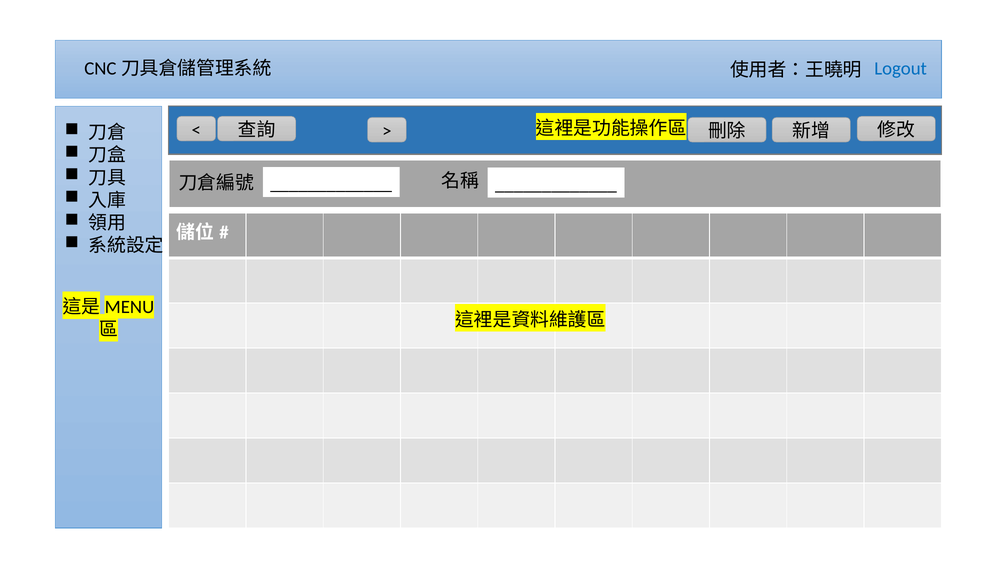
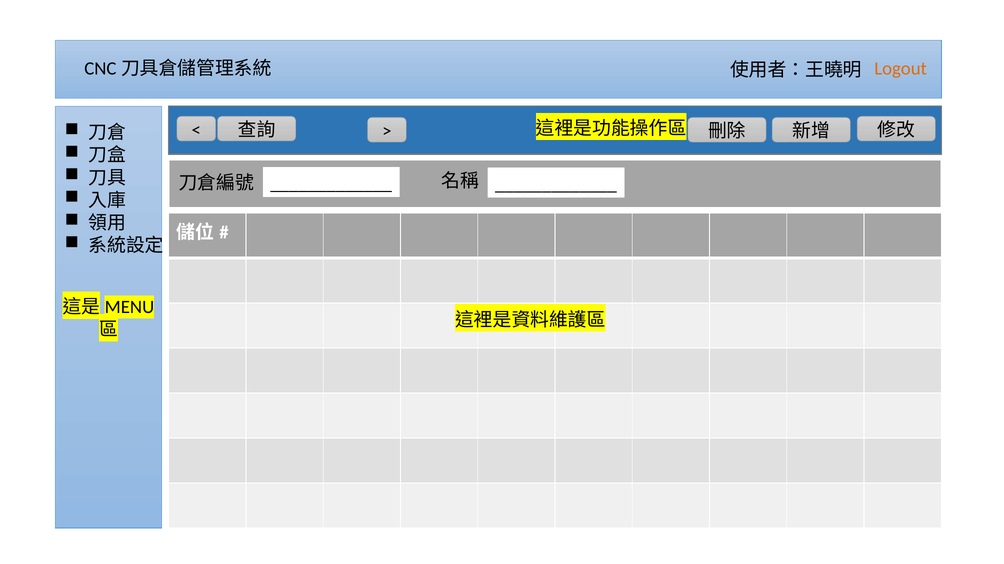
Logout colour: blue -> orange
